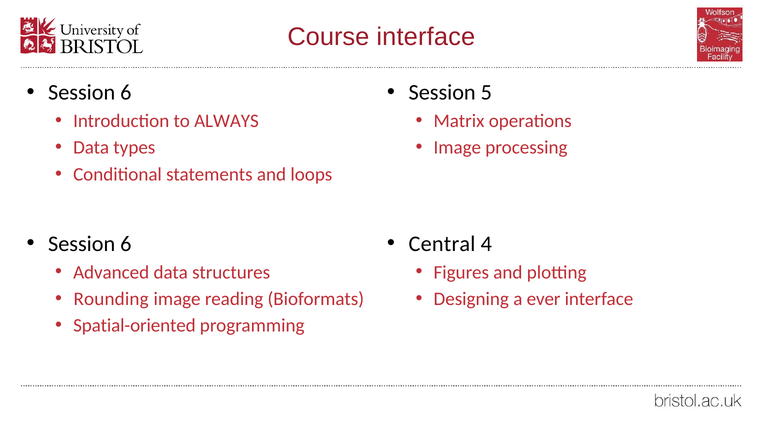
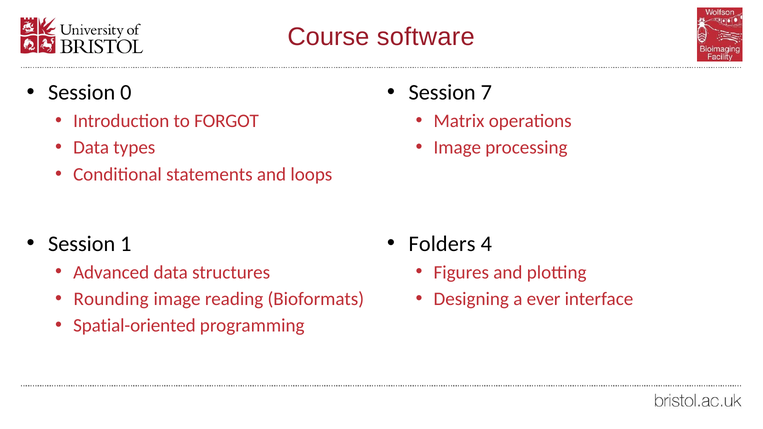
Course interface: interface -> software
6 at (126, 93): 6 -> 0
5: 5 -> 7
ALWAYS: ALWAYS -> FORGOT
6 at (126, 244): 6 -> 1
Central: Central -> Folders
